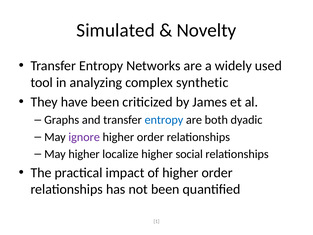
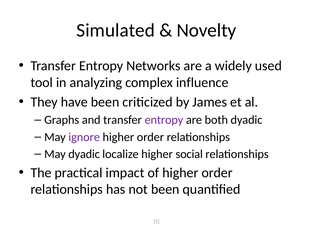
synthetic: synthetic -> influence
entropy at (164, 120) colour: blue -> purple
May higher: higher -> dyadic
